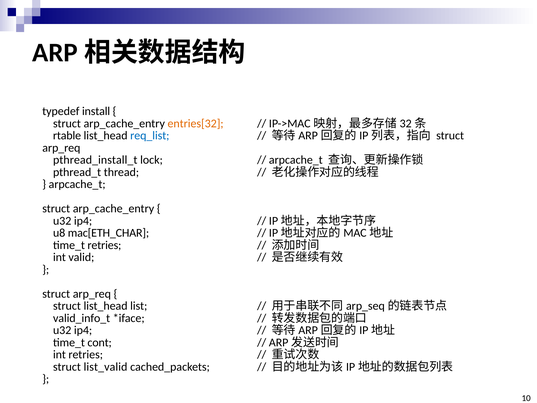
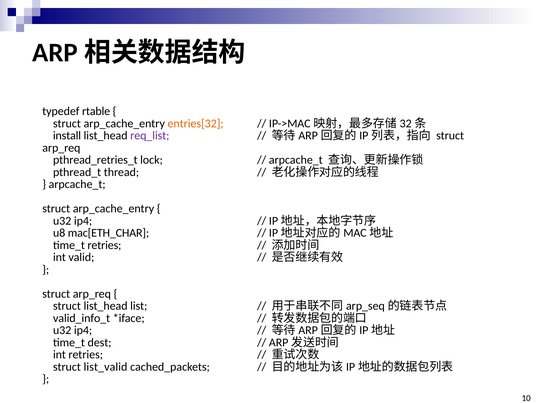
install: install -> rtable
rtable: rtable -> install
req_list colour: blue -> purple
pthread_install_t: pthread_install_t -> pthread_retries_t
cont: cont -> dest
